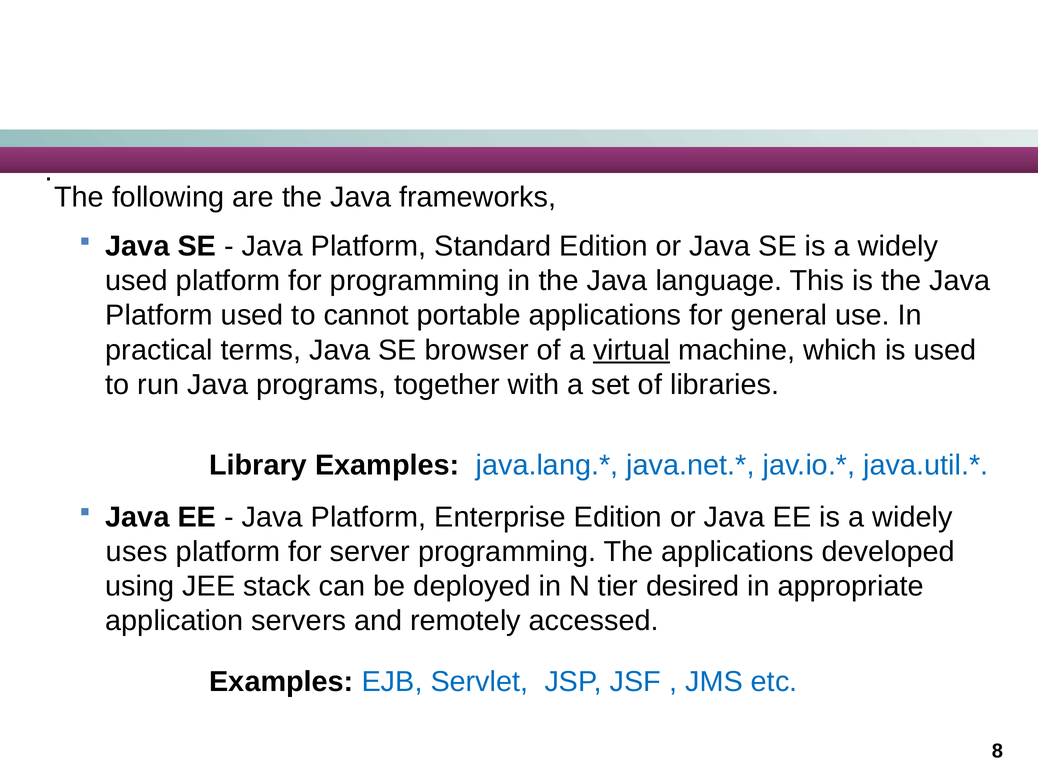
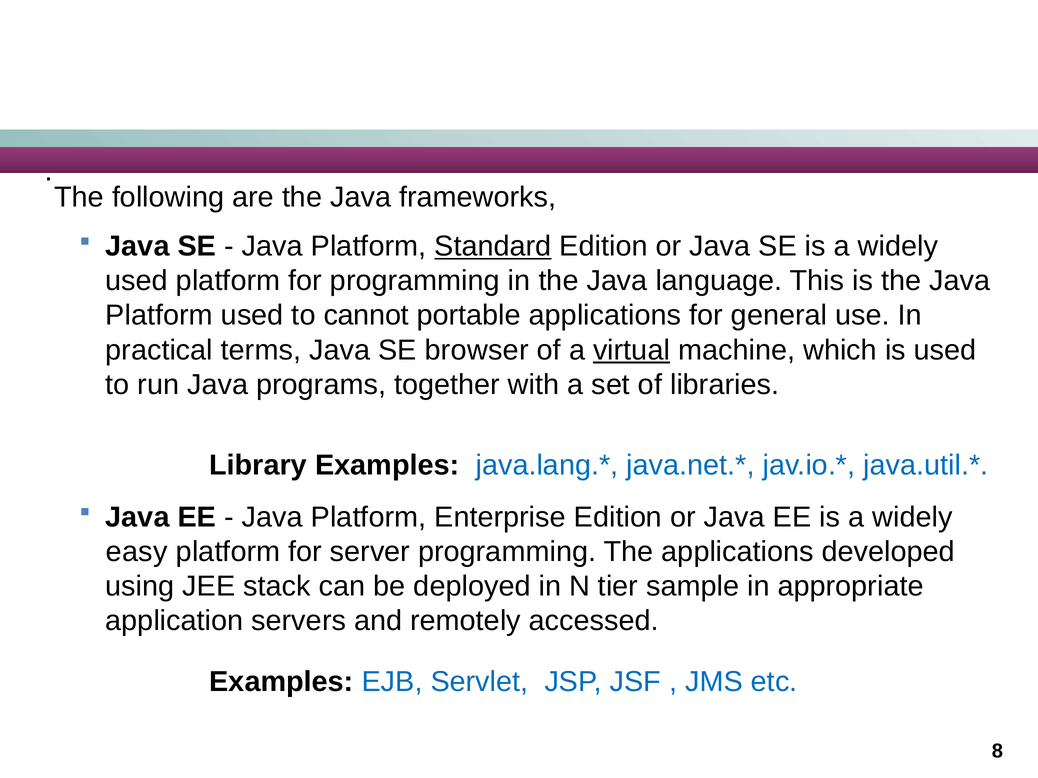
Standard underline: none -> present
uses: uses -> easy
desired: desired -> sample
